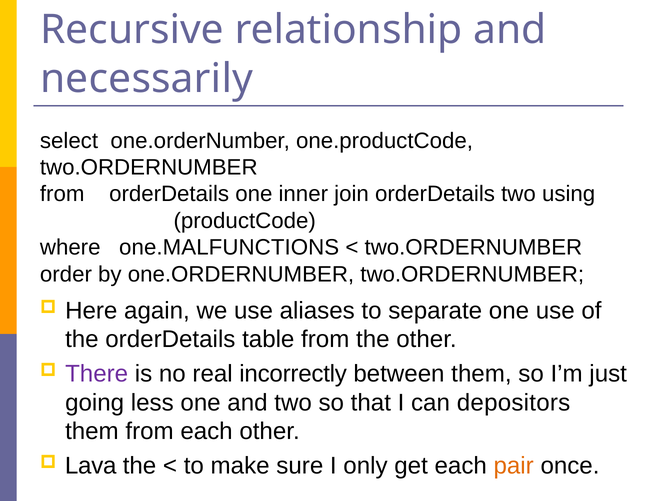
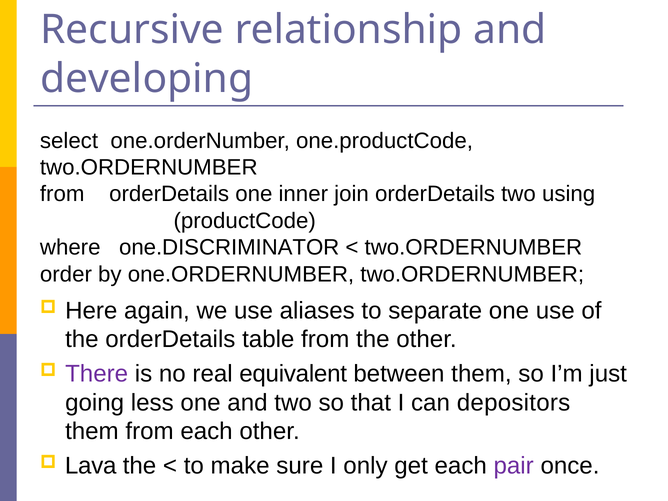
necessarily: necessarily -> developing
one.MALFUNCTIONS: one.MALFUNCTIONS -> one.DISCRIMINATOR
incorrectly: incorrectly -> equivalent
pair colour: orange -> purple
